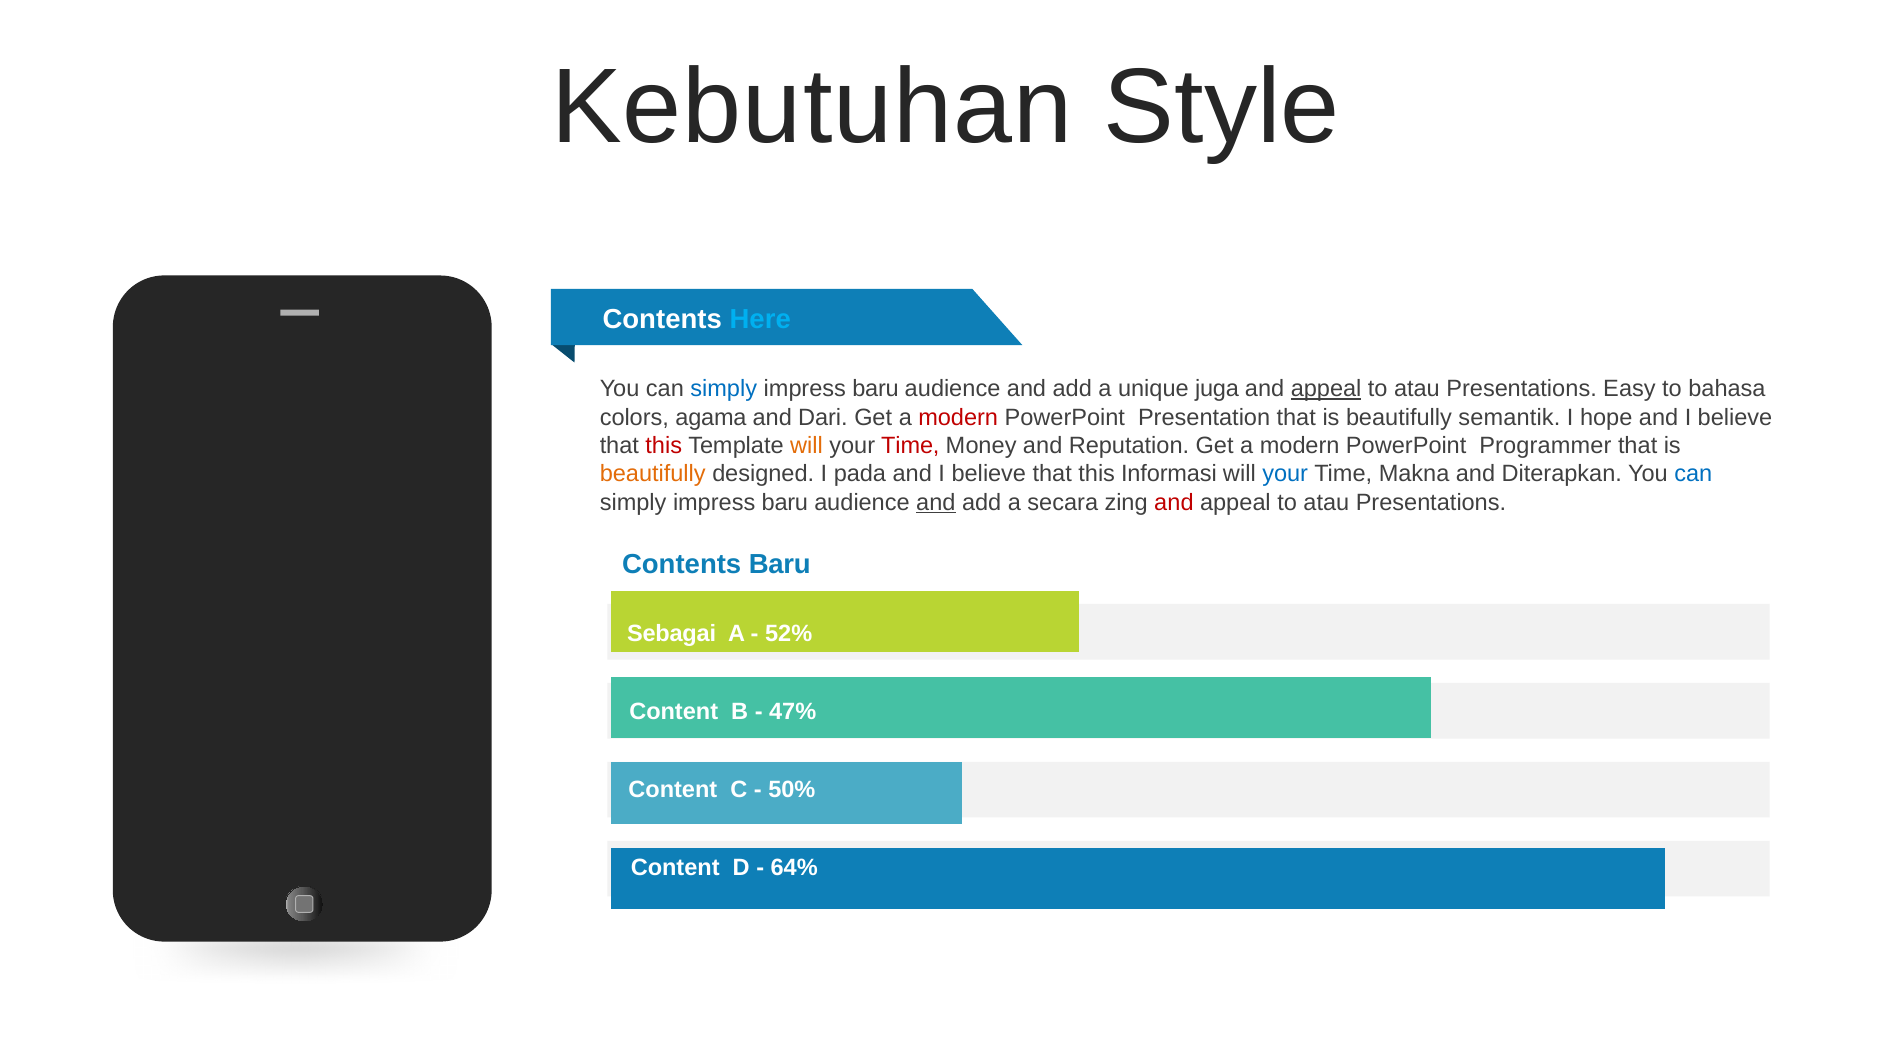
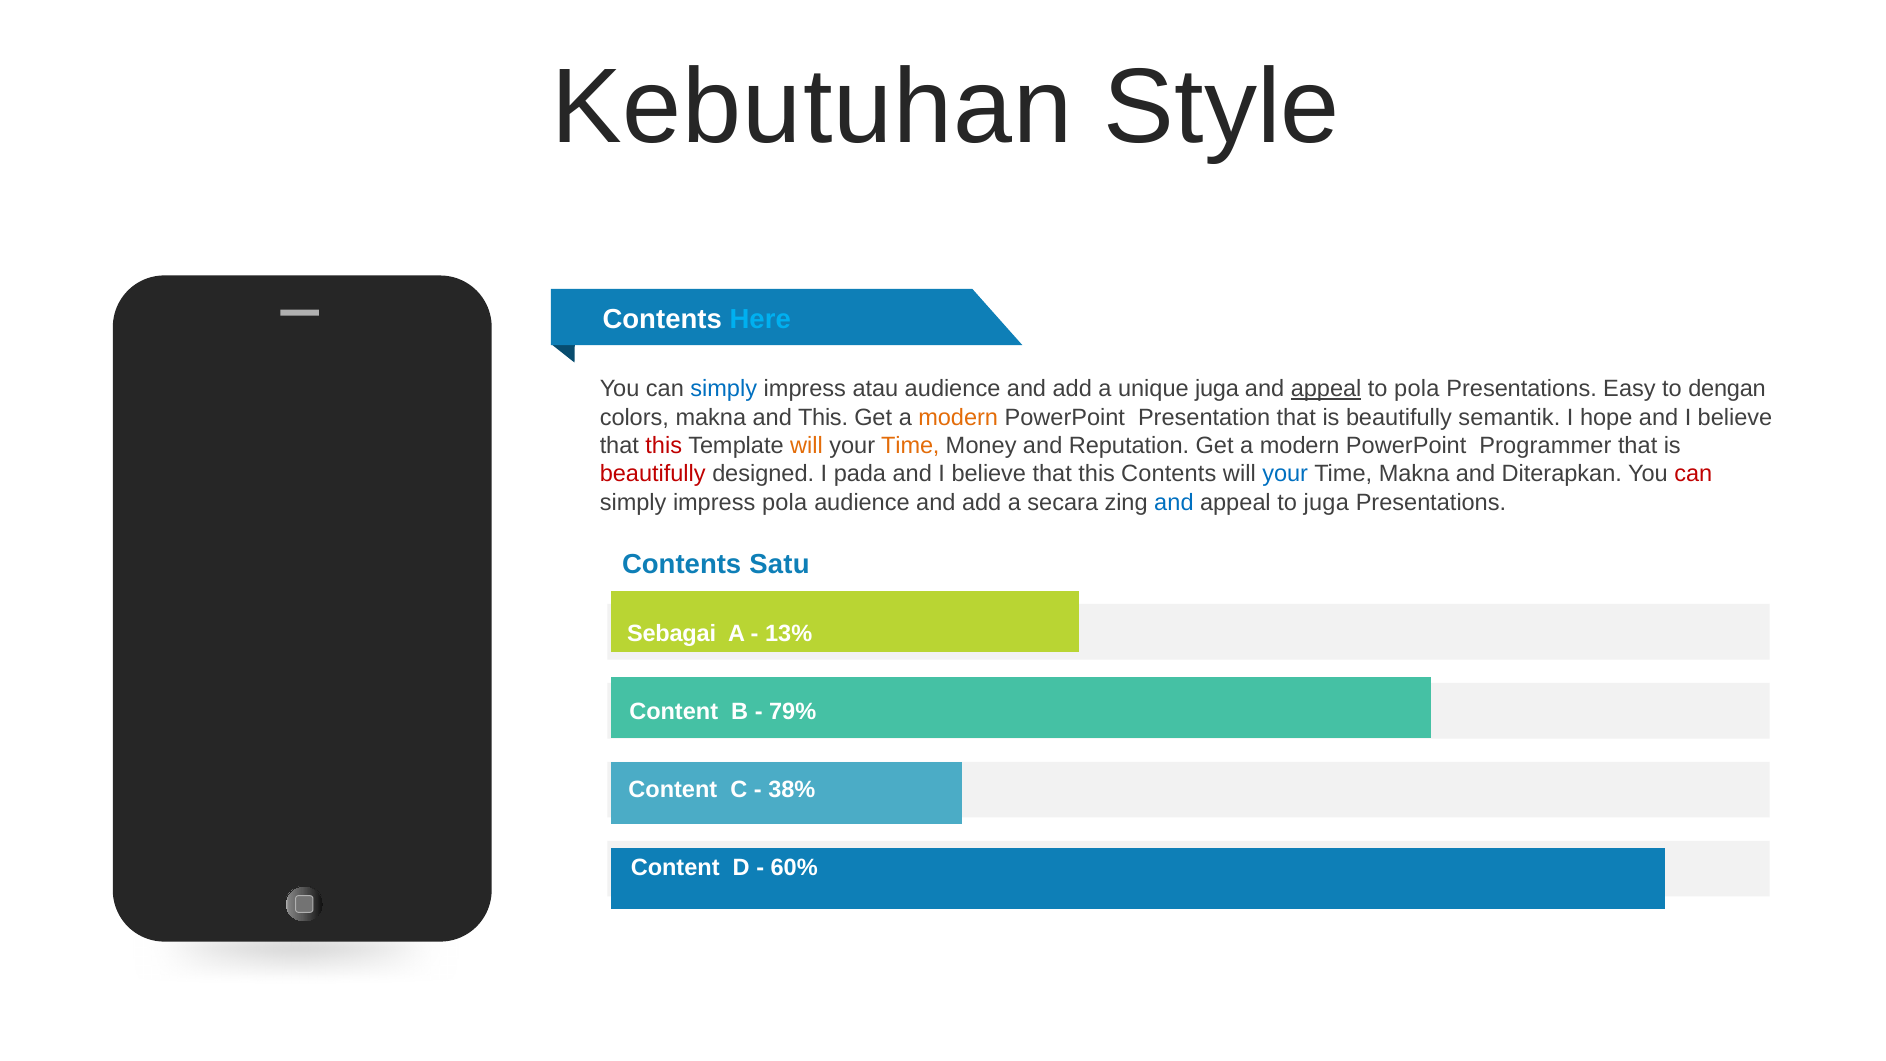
baru at (876, 389): baru -> atau
atau at (1417, 389): atau -> pola
bahasa: bahasa -> dengan
colors agama: agama -> makna
and Dari: Dari -> This
modern at (958, 417) colour: red -> orange
Time at (910, 446) colour: red -> orange
beautifully at (653, 474) colour: orange -> red
this Informasi: Informasi -> Contents
can at (1693, 474) colour: blue -> red
baru at (785, 502): baru -> pola
and at (936, 502) underline: present -> none
and at (1174, 502) colour: red -> blue
atau at (1326, 502): atau -> juga
Contents Baru: Baru -> Satu
52%: 52% -> 13%
47%: 47% -> 79%
50%: 50% -> 38%
64%: 64% -> 60%
